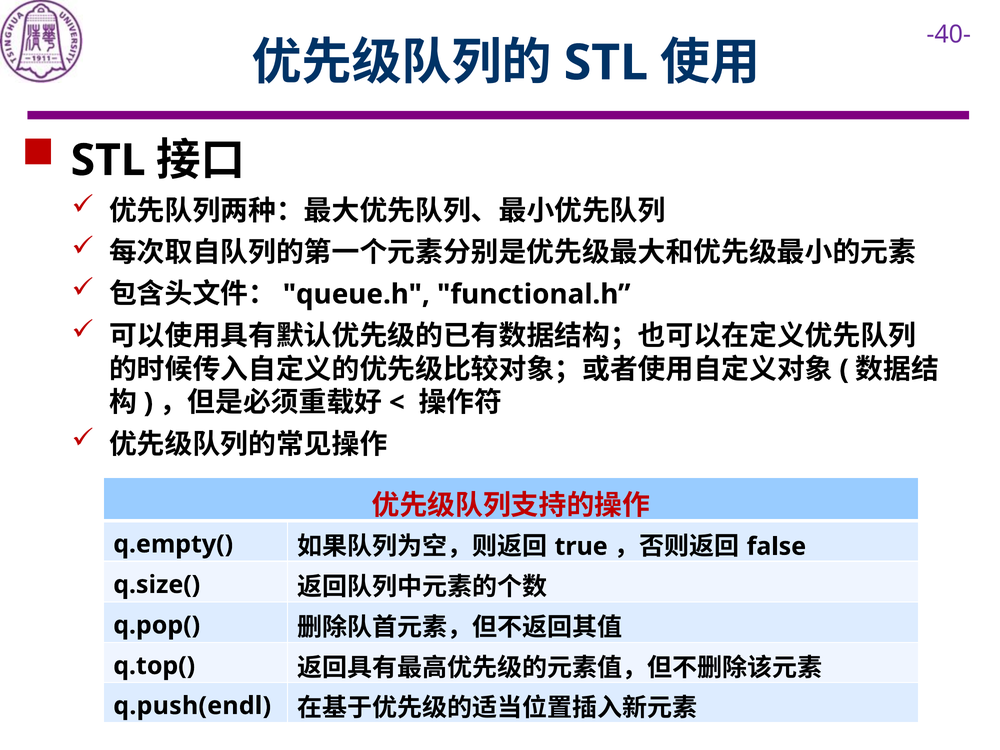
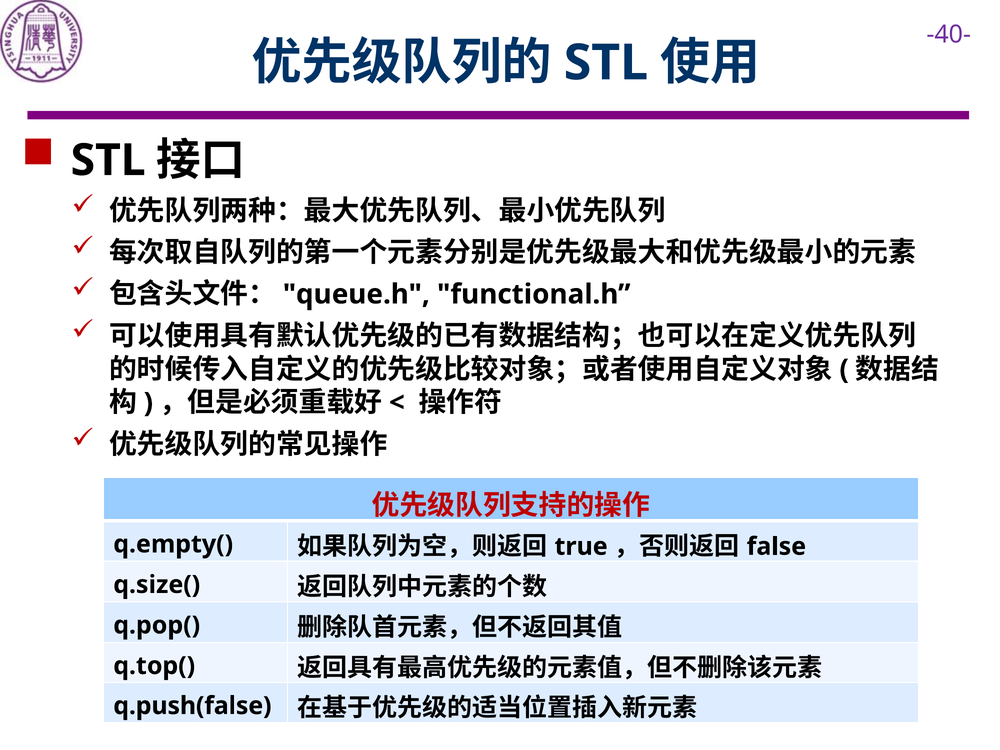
q.push(endl: q.push(endl -> q.push(false
